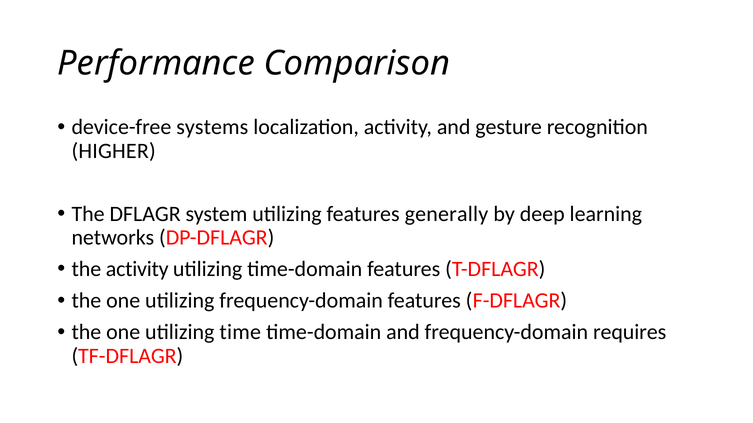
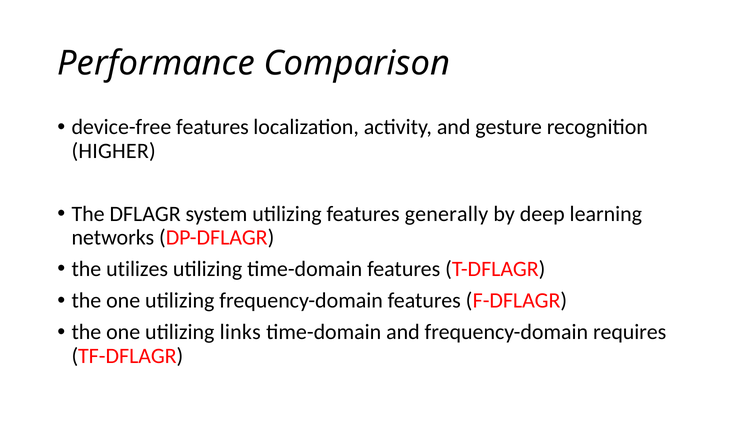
device-free systems: systems -> features
the activity: activity -> utilizes
time: time -> links
